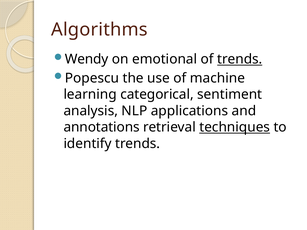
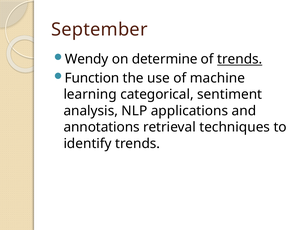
Algorithms: Algorithms -> September
emotional: emotional -> determine
Popescu: Popescu -> Function
techniques underline: present -> none
